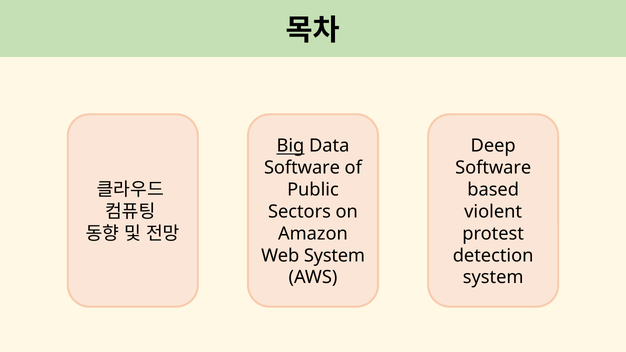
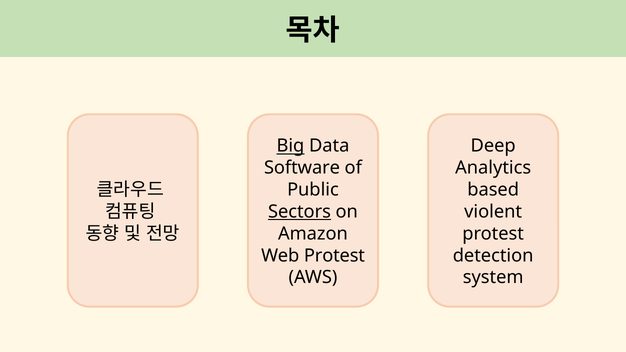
Software at (493, 168): Software -> Analytics
Sectors underline: none -> present
Web System: System -> Protest
